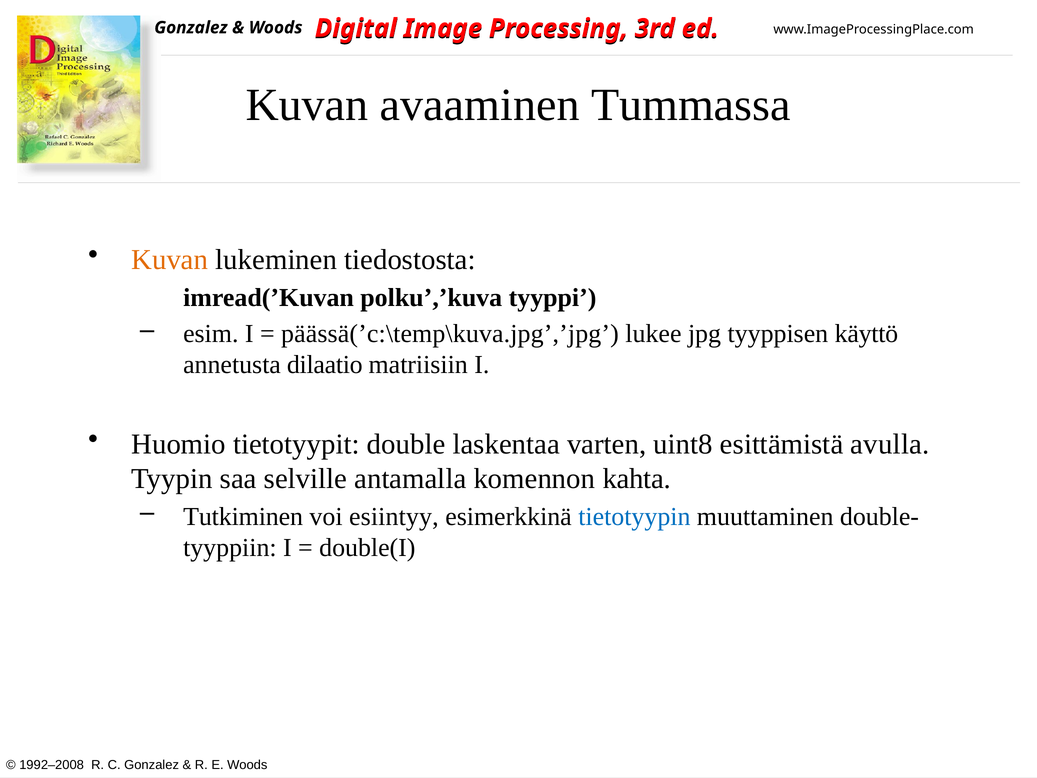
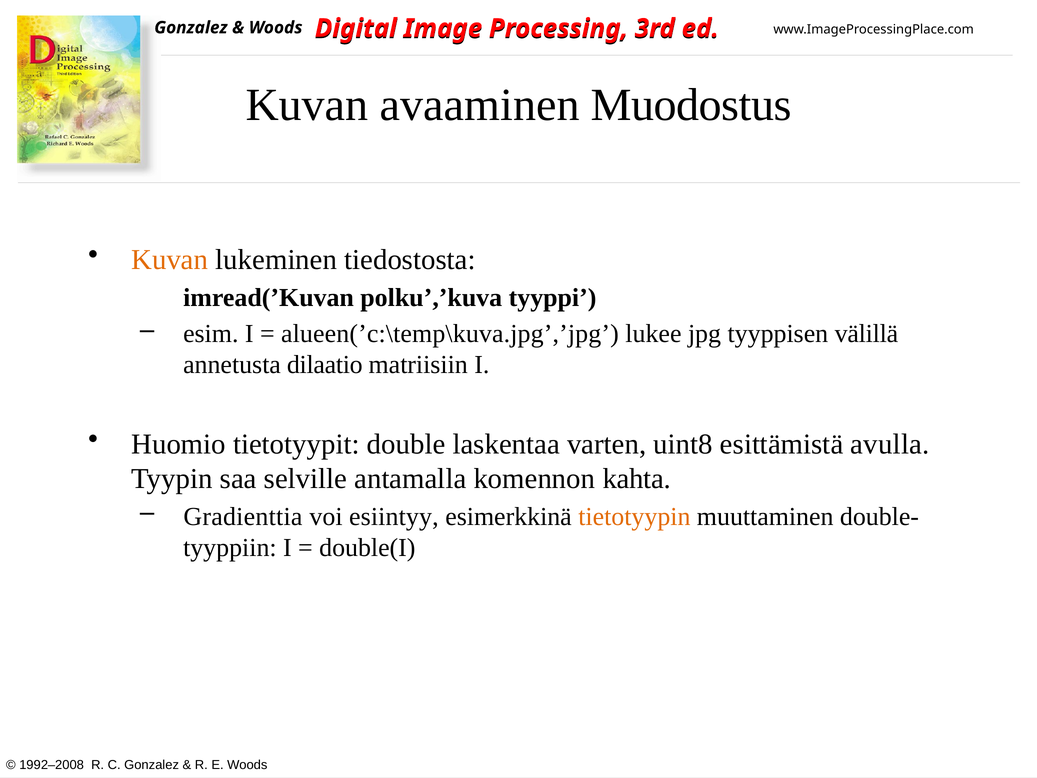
Tummassa: Tummassa -> Muodostus
päässä(’c:\temp\kuva.jpg’,’jpg: päässä(’c:\temp\kuva.jpg’,’jpg -> alueen(’c:\temp\kuva.jpg’,’jpg
käyttö: käyttö -> välillä
Tutkiminen: Tutkiminen -> Gradienttia
tietotyypin colour: blue -> orange
